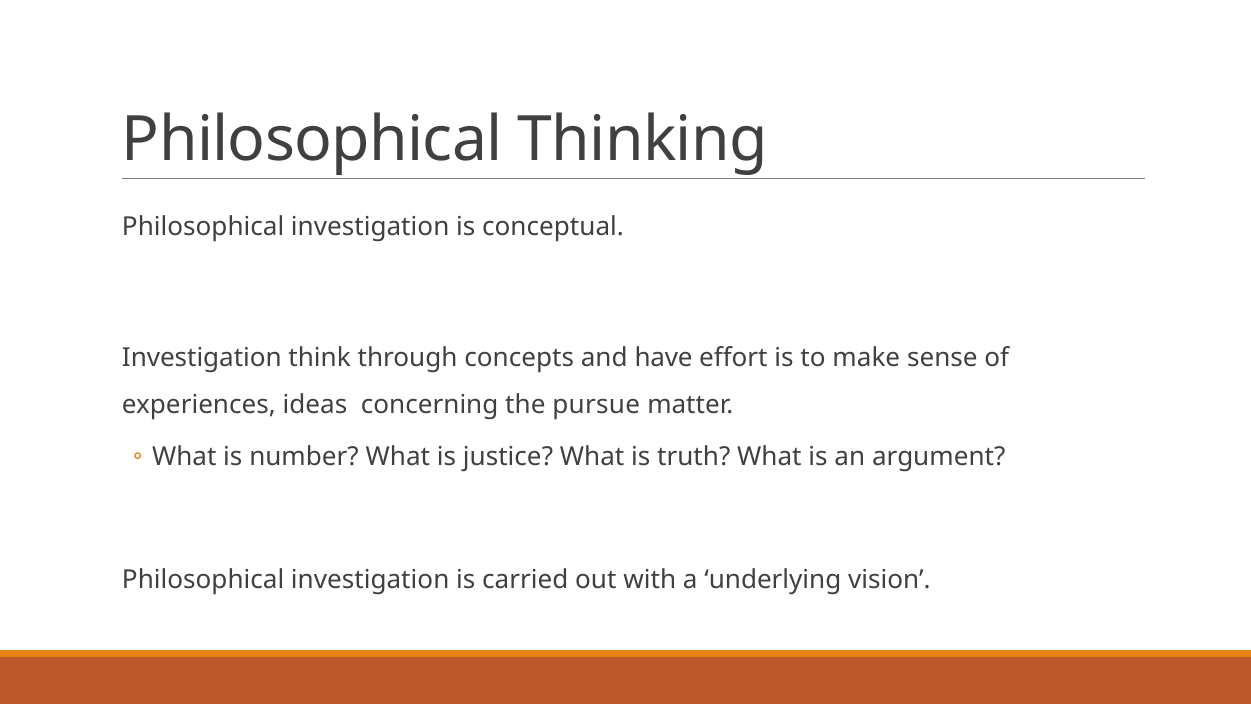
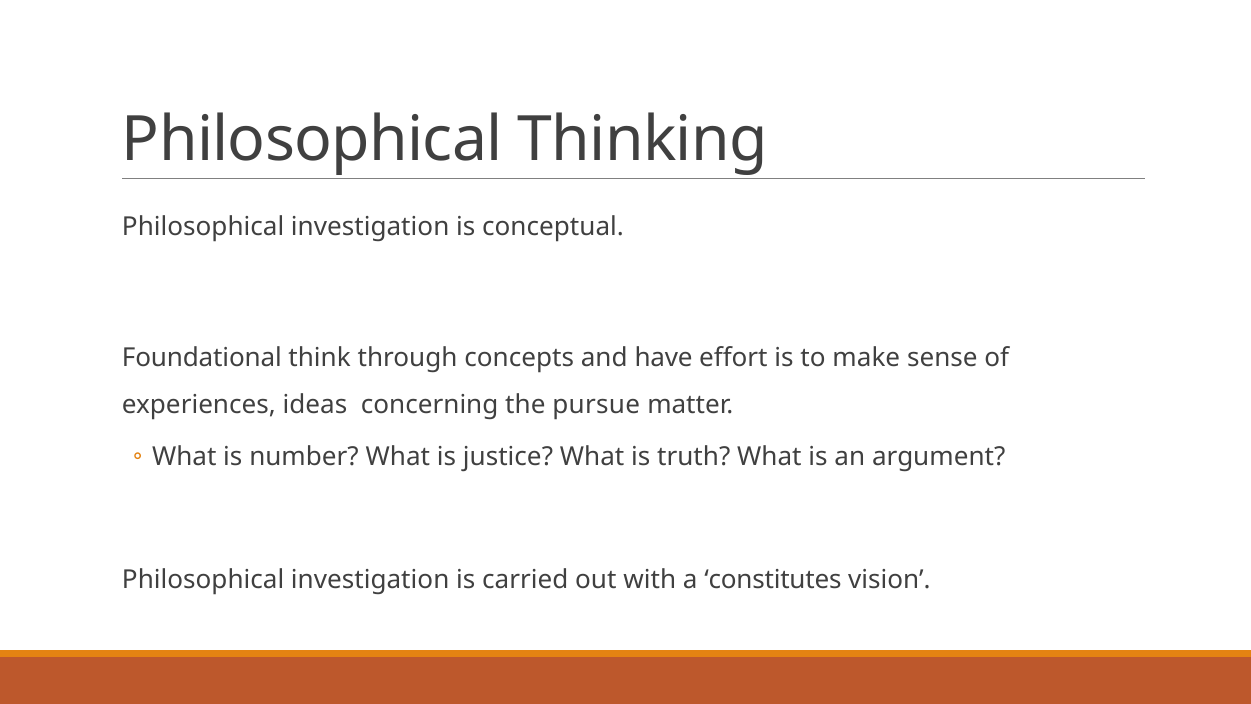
Investigation at (202, 358): Investigation -> Foundational
underlying: underlying -> constitutes
